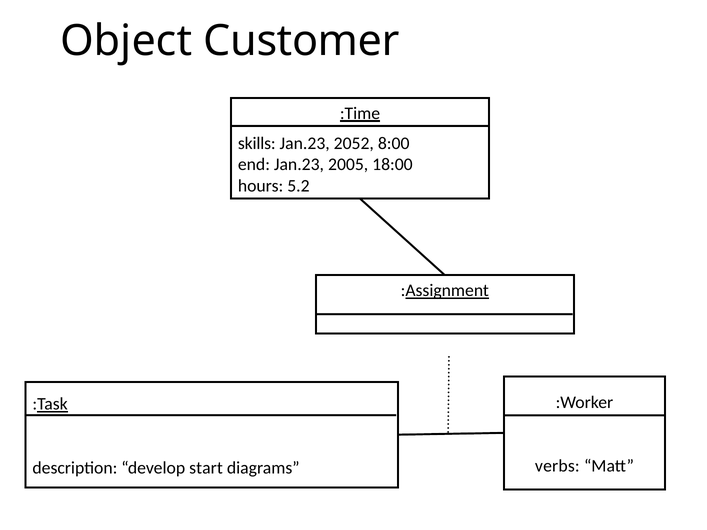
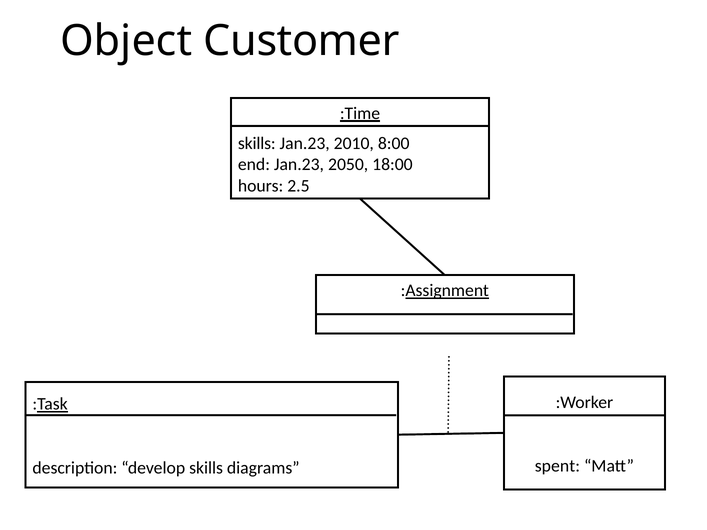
2052: 2052 -> 2010
2005: 2005 -> 2050
5.2: 5.2 -> 2.5
verbs: verbs -> spent
develop start: start -> skills
